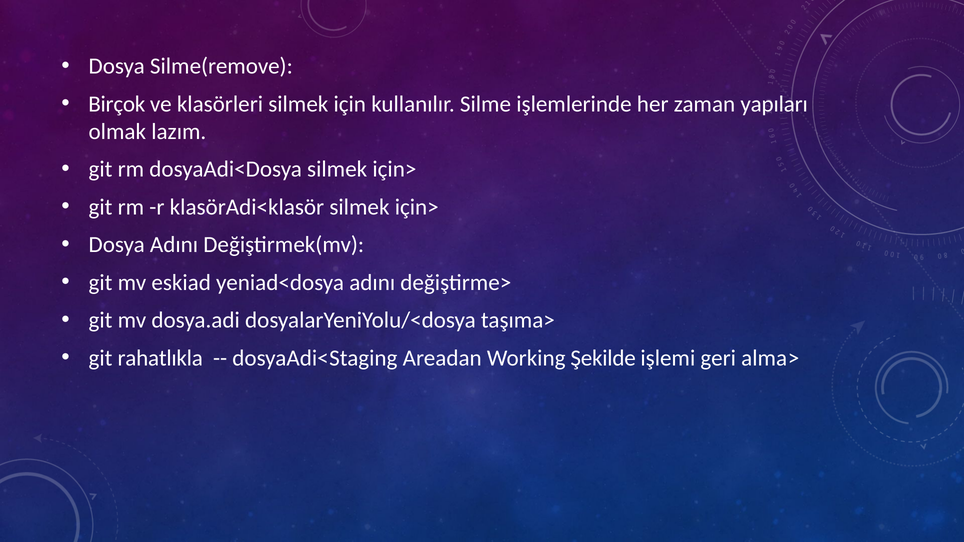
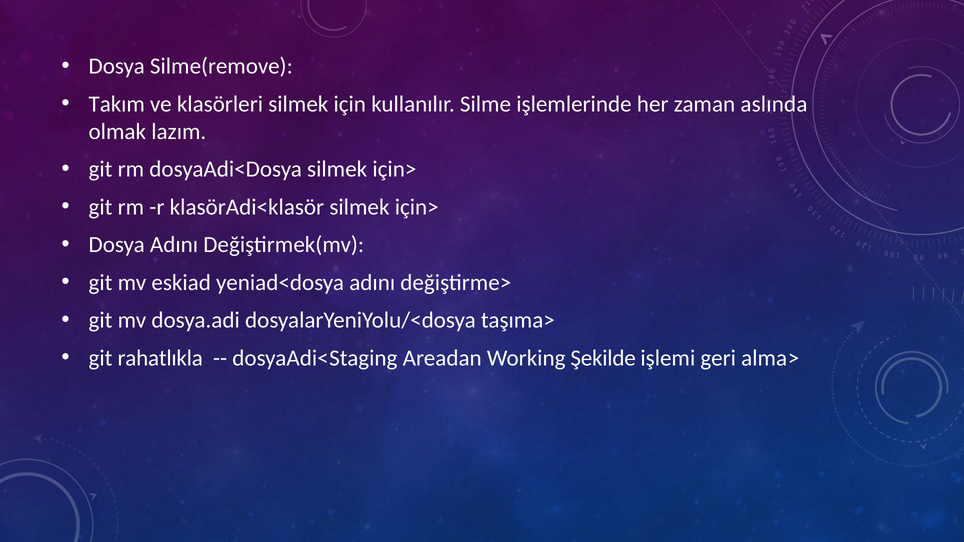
Birçok: Birçok -> Takım
yapıları: yapıları -> aslında
